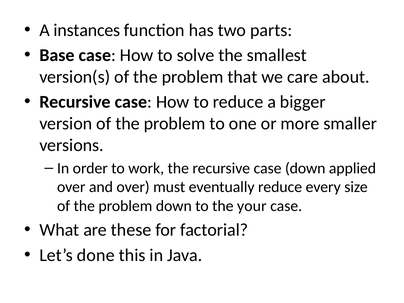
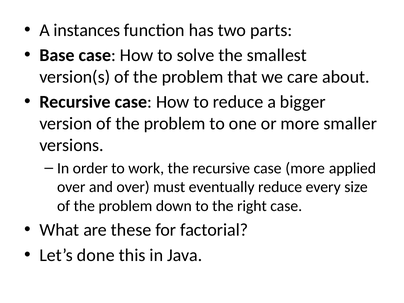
case down: down -> more
your: your -> right
